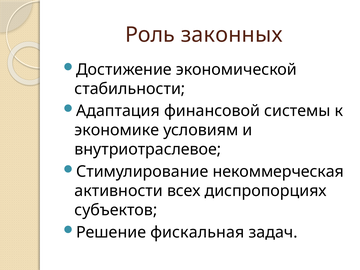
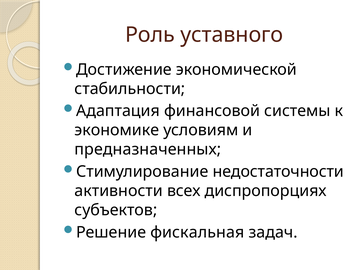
законных: законных -> уставного
внутриотраслевое: внутриотраслевое -> предназначенных
некоммерческая: некоммерческая -> недостаточности
